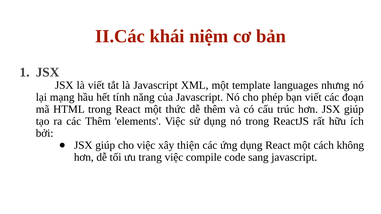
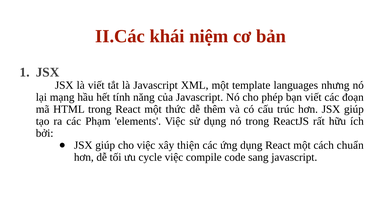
các Thêm: Thêm -> Phạm
không: không -> chuẩn
trang: trang -> cycle
